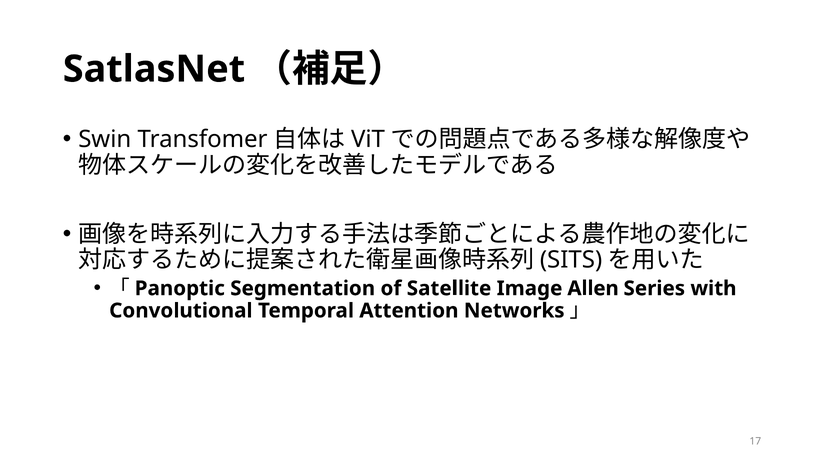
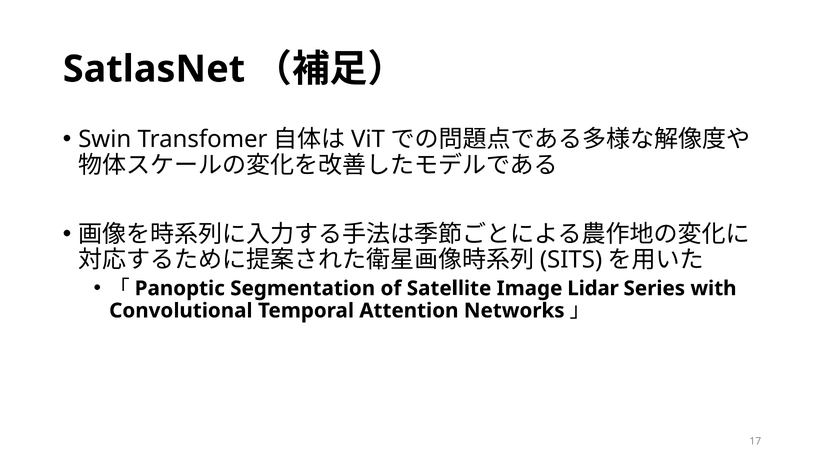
Allen: Allen -> Lidar
